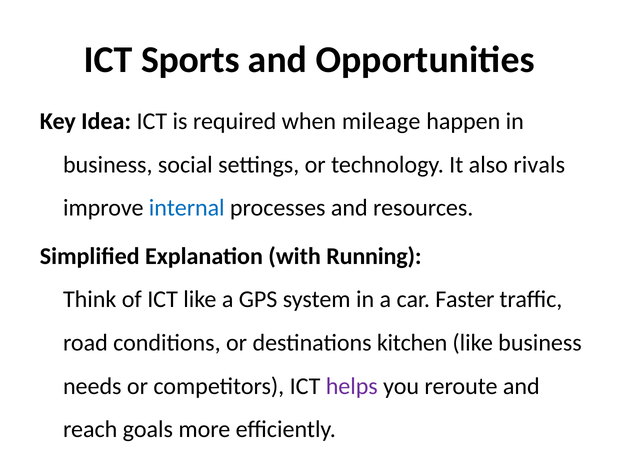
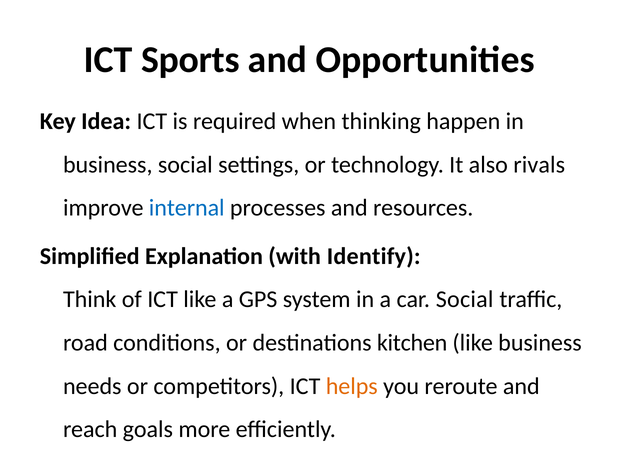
mileage: mileage -> thinking
Running: Running -> Identify
car Faster: Faster -> Social
helps colour: purple -> orange
